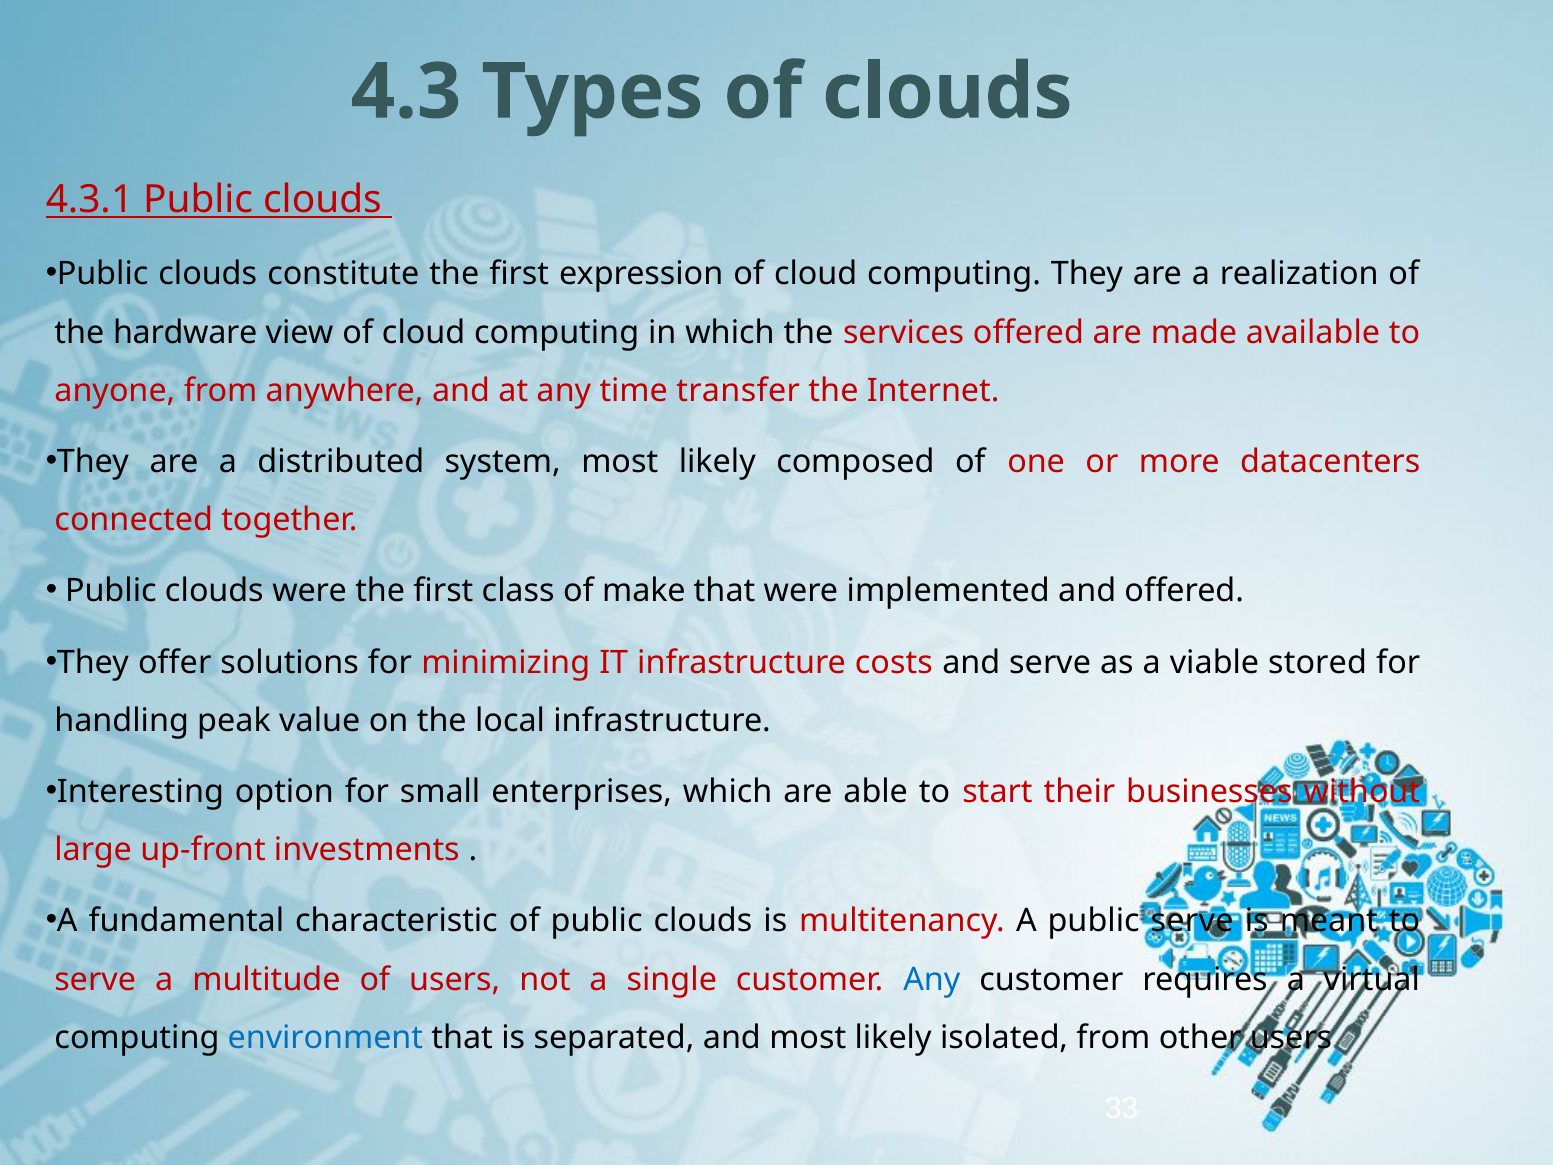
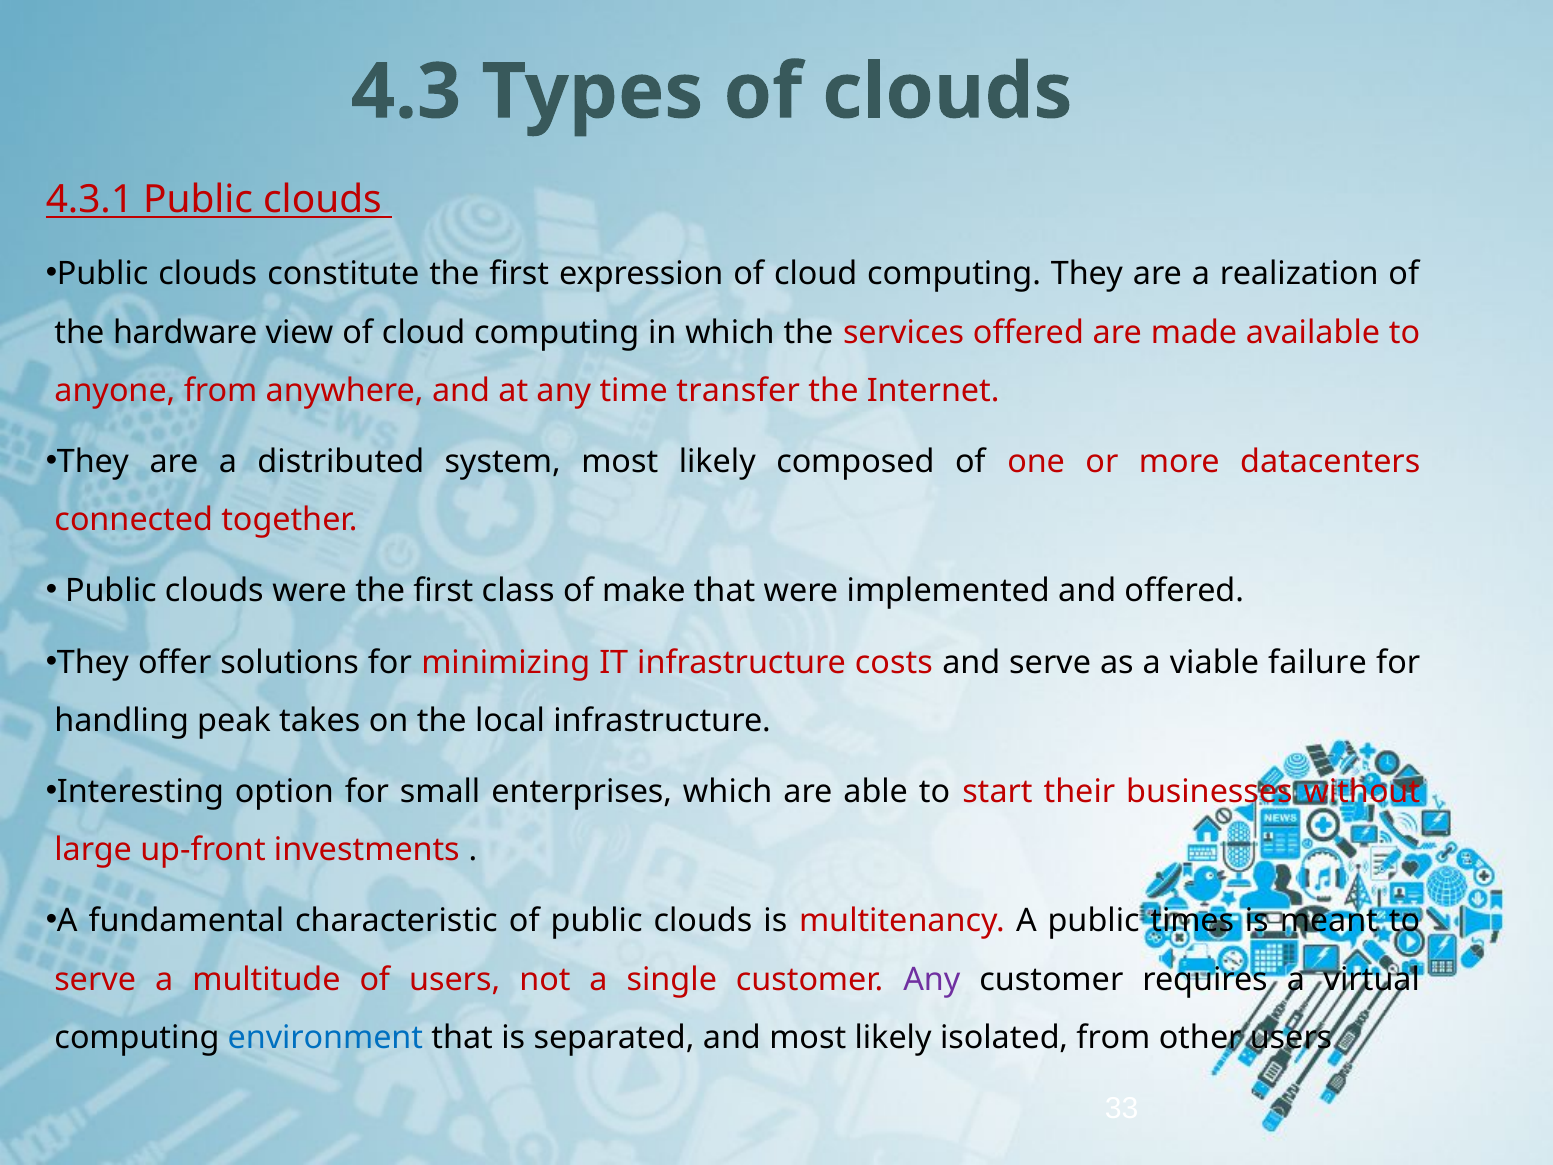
stored: stored -> failure
value: value -> takes
public serve: serve -> times
Any at (932, 979) colour: blue -> purple
